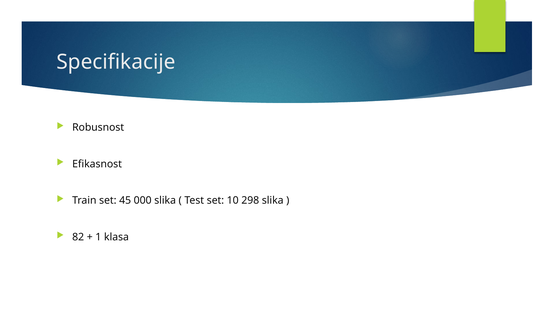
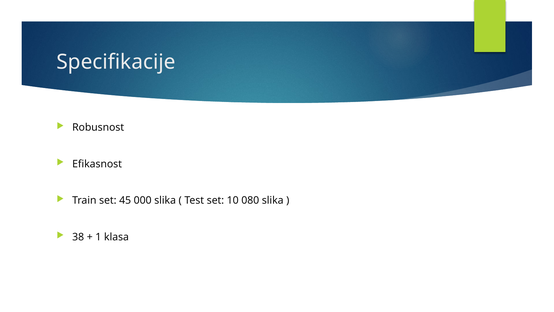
298: 298 -> 080
82: 82 -> 38
